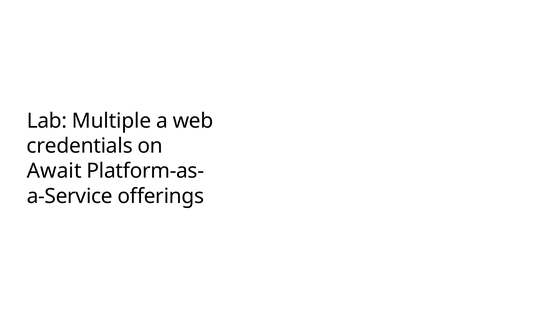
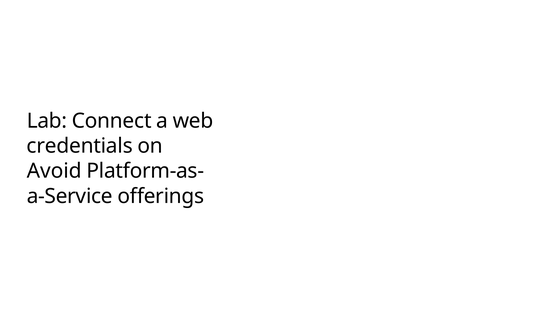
Multiple: Multiple -> Connect
Await: Await -> Avoid
